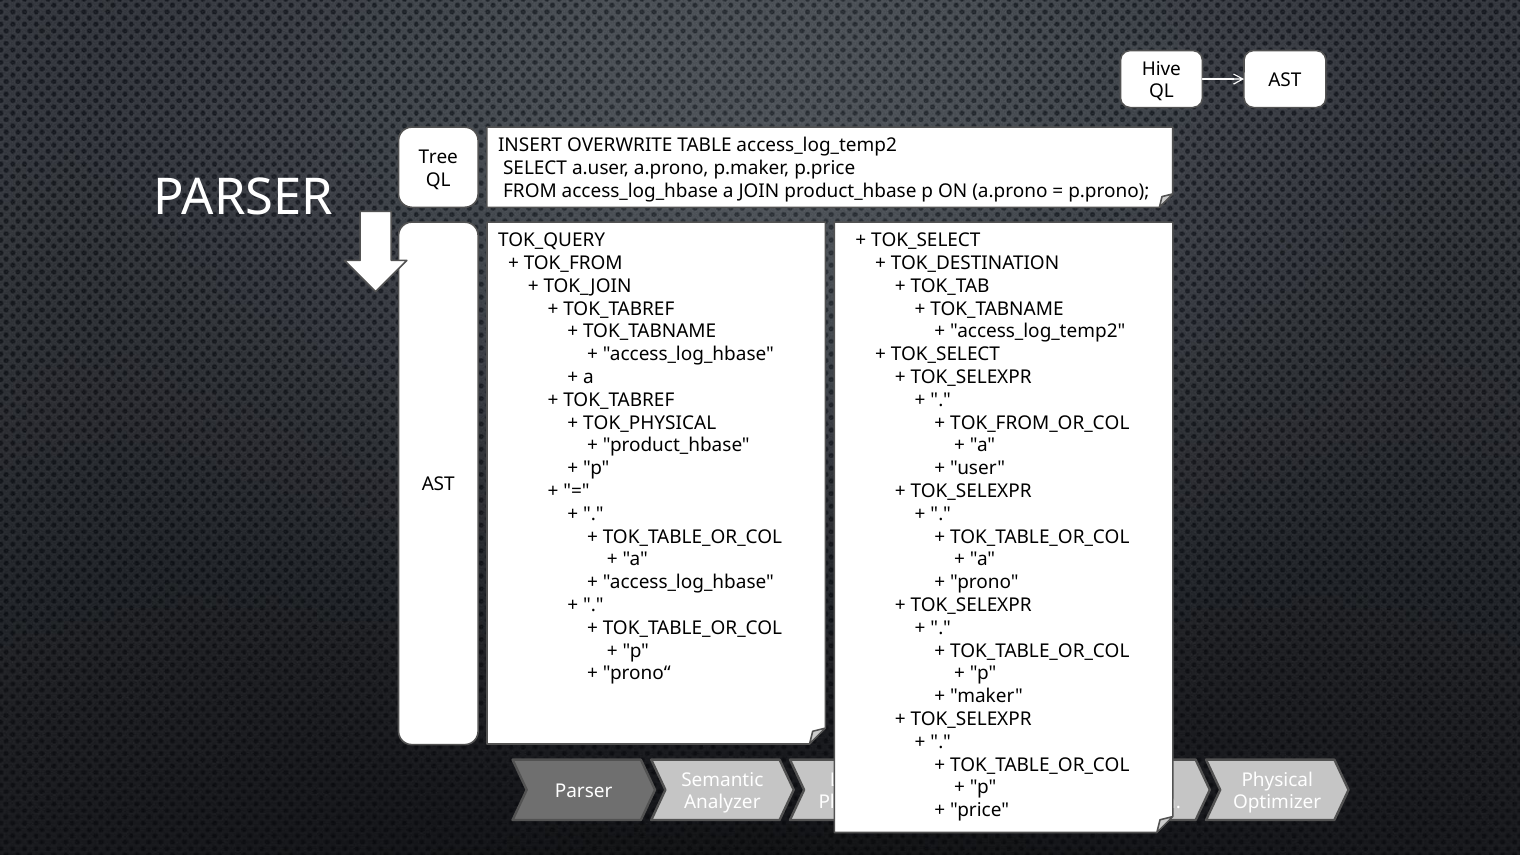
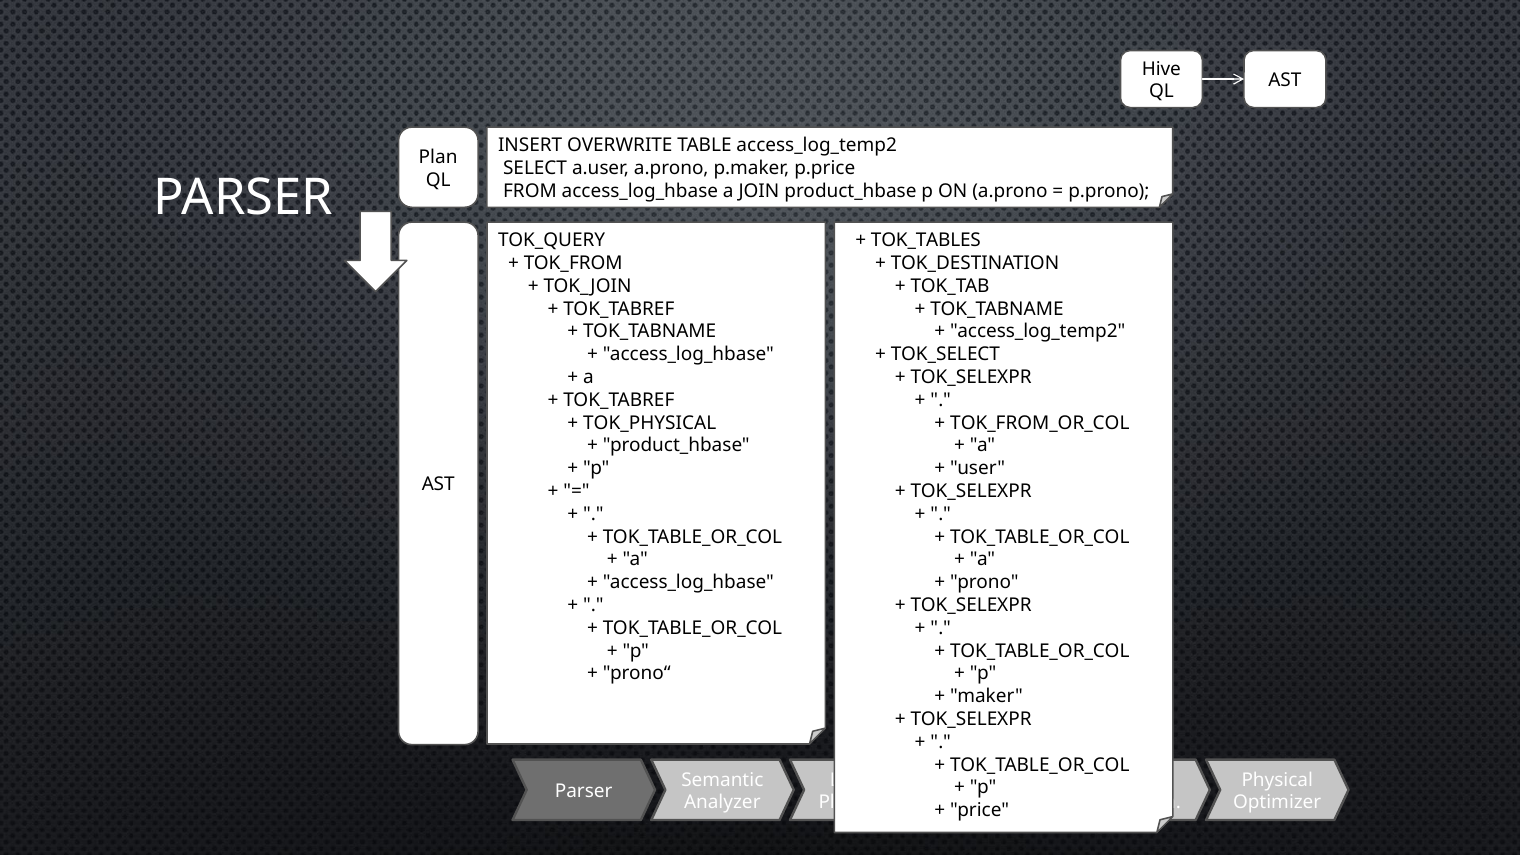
Tree at (438, 157): Tree -> Plan
TOK_SELECT at (926, 240): TOK_SELECT -> TOK_TABLES
